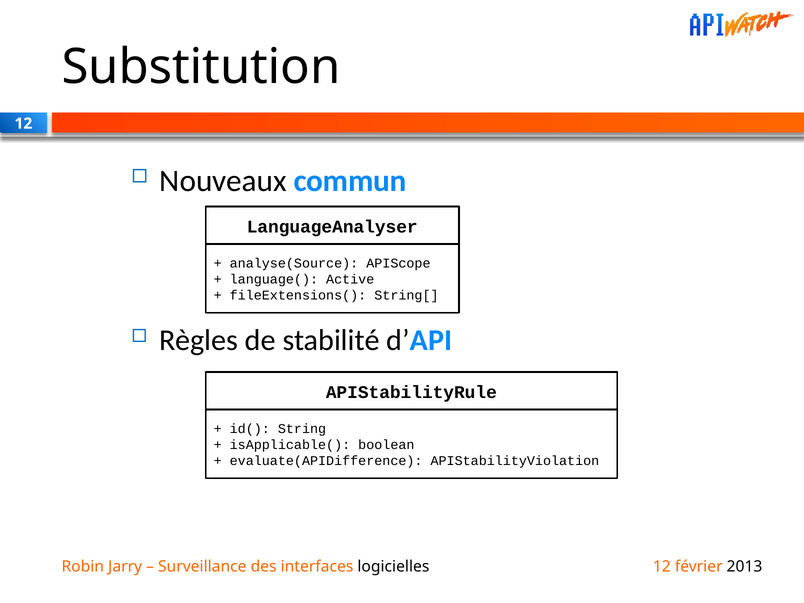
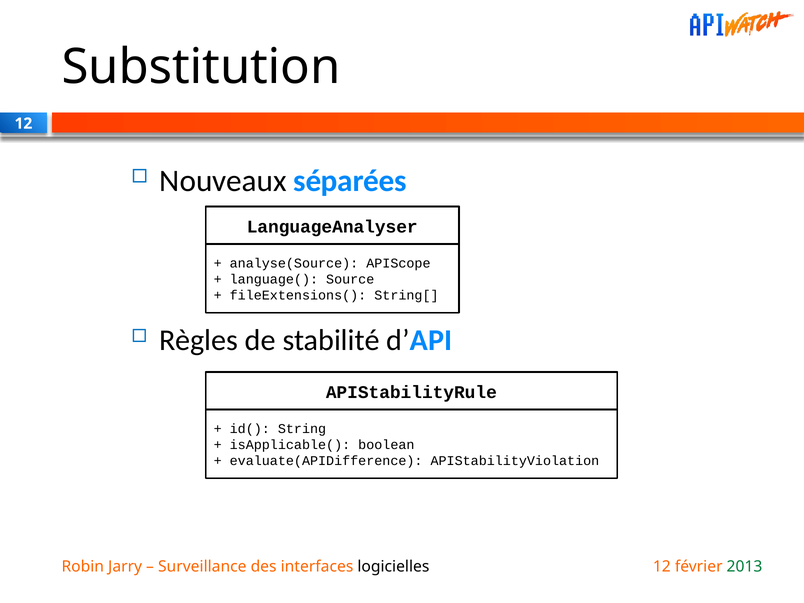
commun: commun -> séparées
Active: Active -> Source
2013 colour: black -> green
